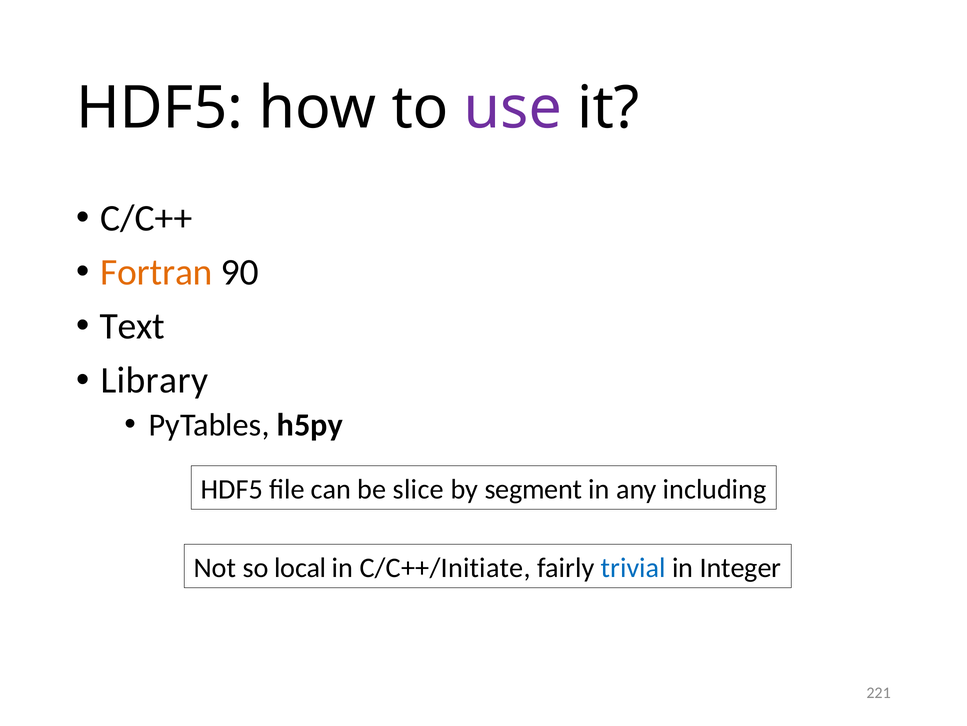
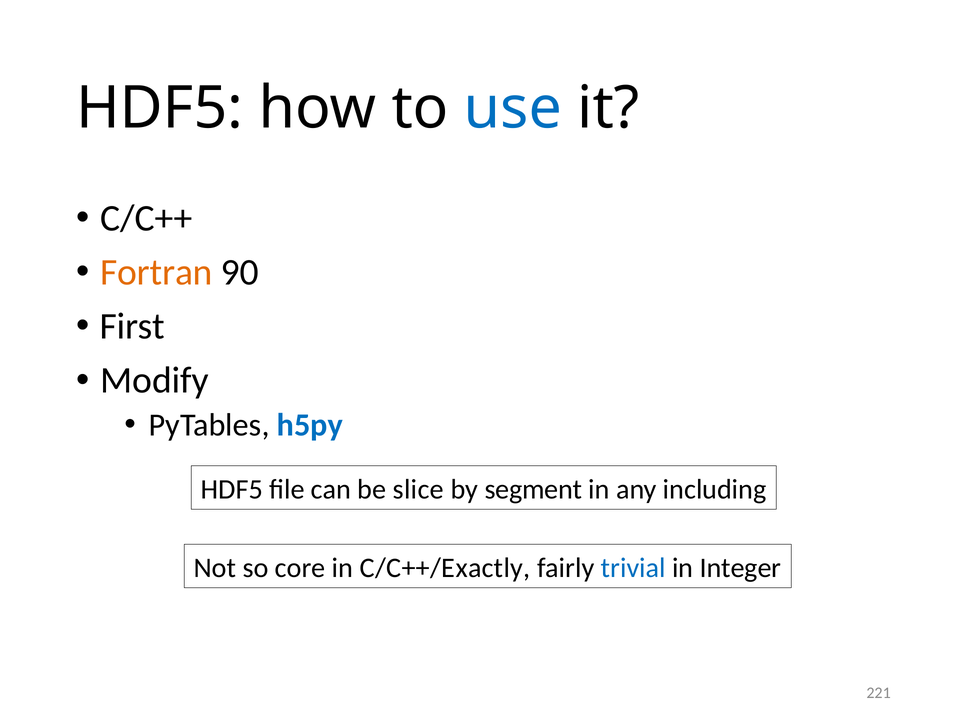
use colour: purple -> blue
Text: Text -> First
Library: Library -> Modify
h5py colour: black -> blue
local: local -> core
C/C++/Initiate: C/C++/Initiate -> C/C++/Exactly
